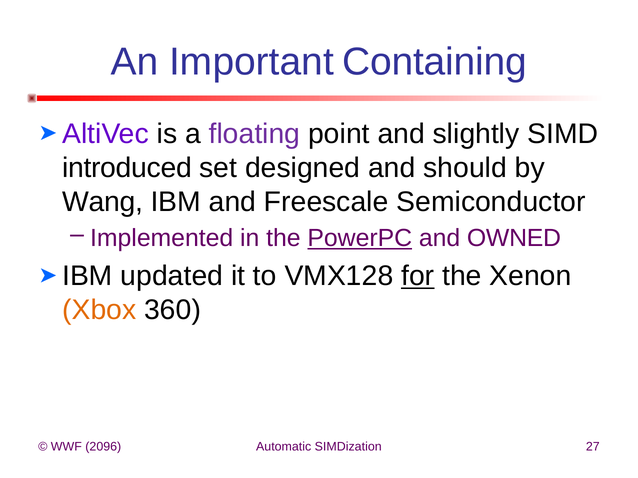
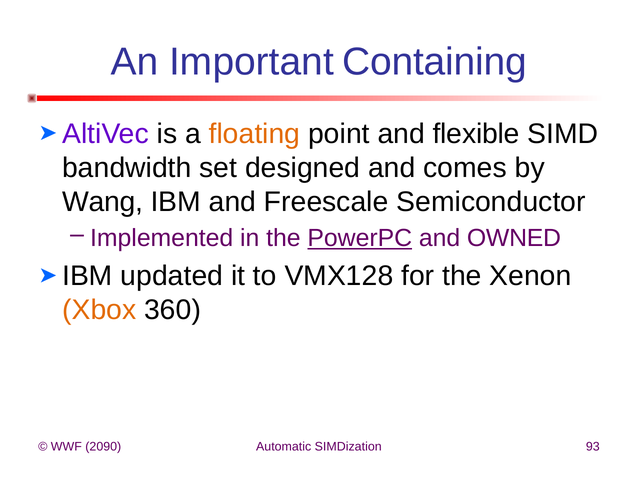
floating colour: purple -> orange
slightly: slightly -> flexible
introduced: introduced -> bandwidth
should: should -> comes
for underline: present -> none
2096: 2096 -> 2090
27: 27 -> 93
